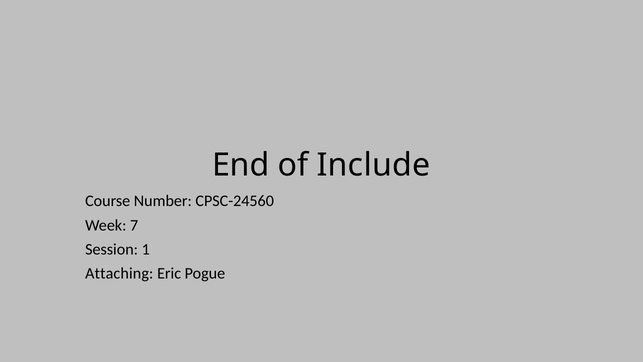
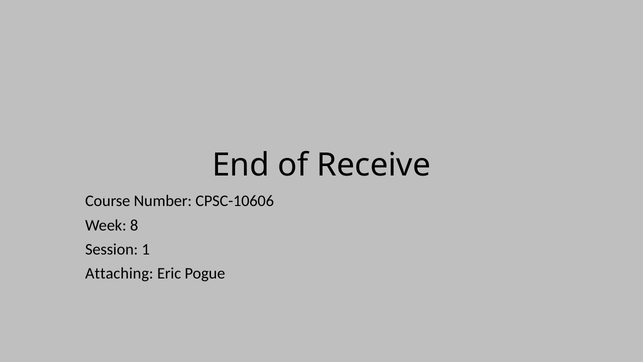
Include: Include -> Receive
CPSC-24560: CPSC-24560 -> CPSC-10606
7: 7 -> 8
